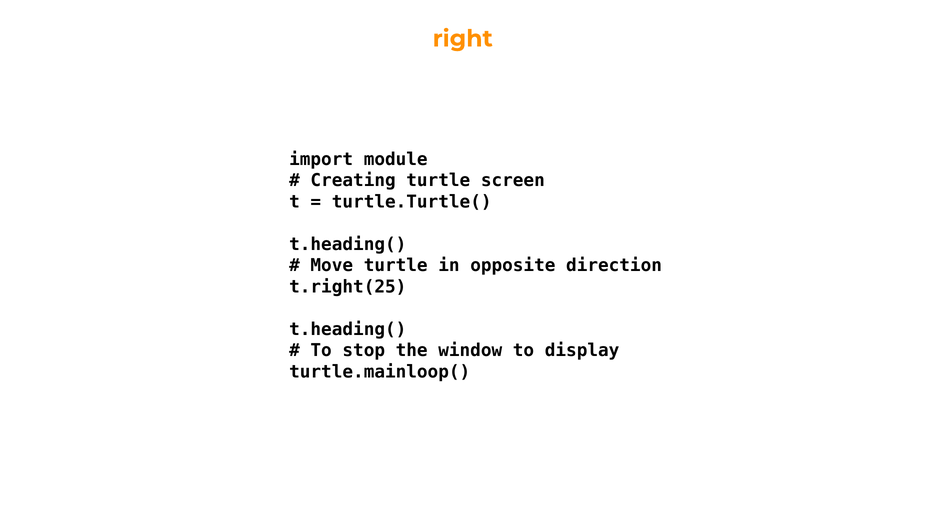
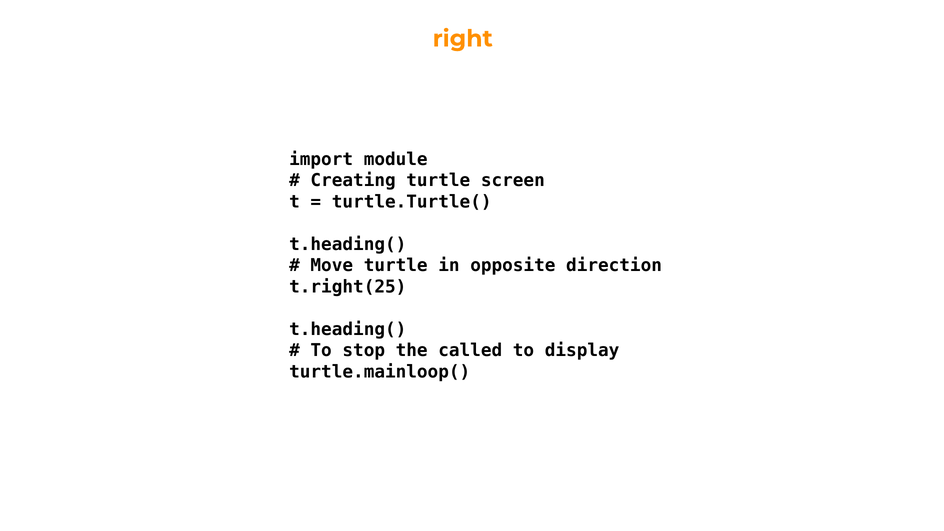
window: window -> called
